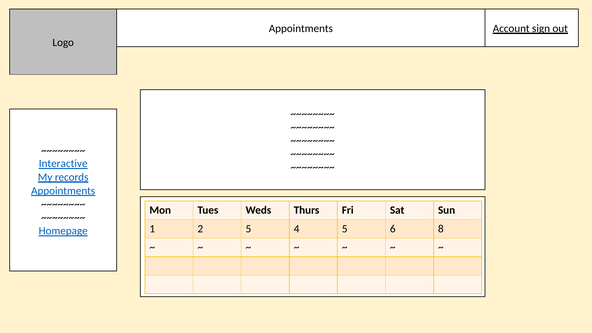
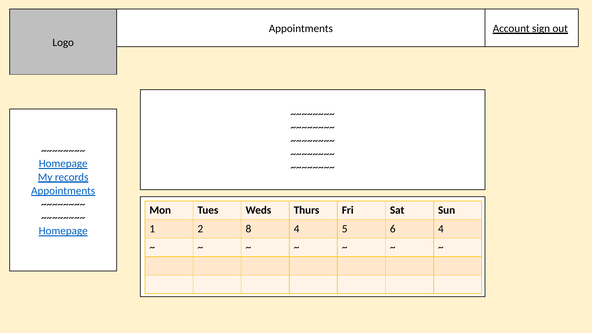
Interactive at (63, 164): Interactive -> Homepage
2 5: 5 -> 8
6 8: 8 -> 4
